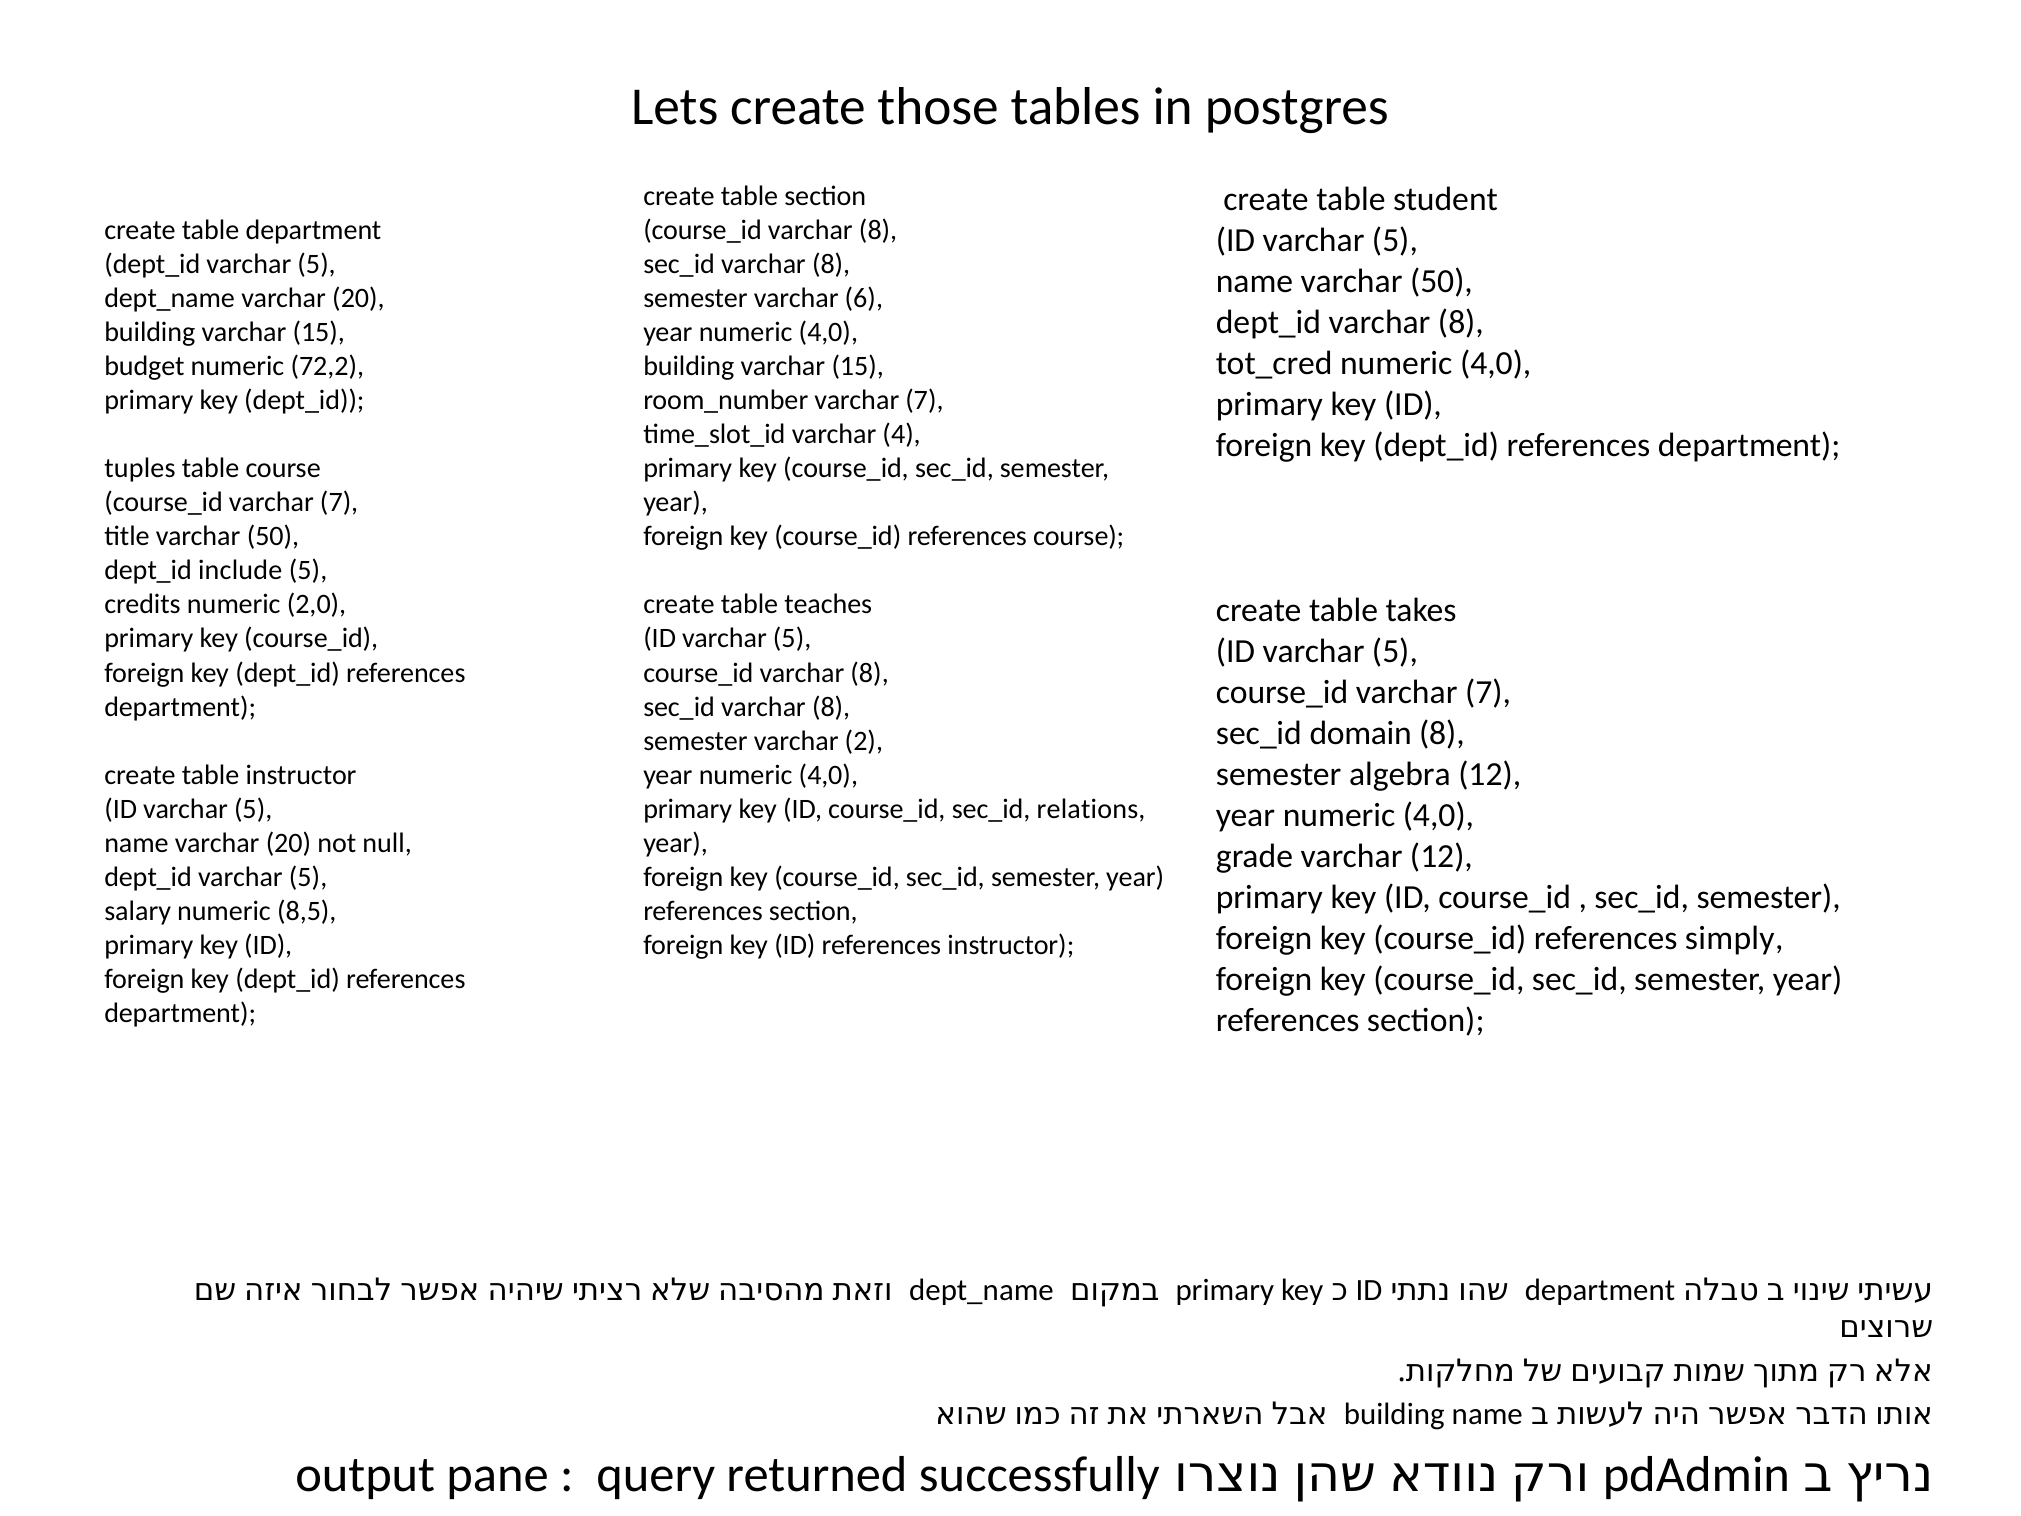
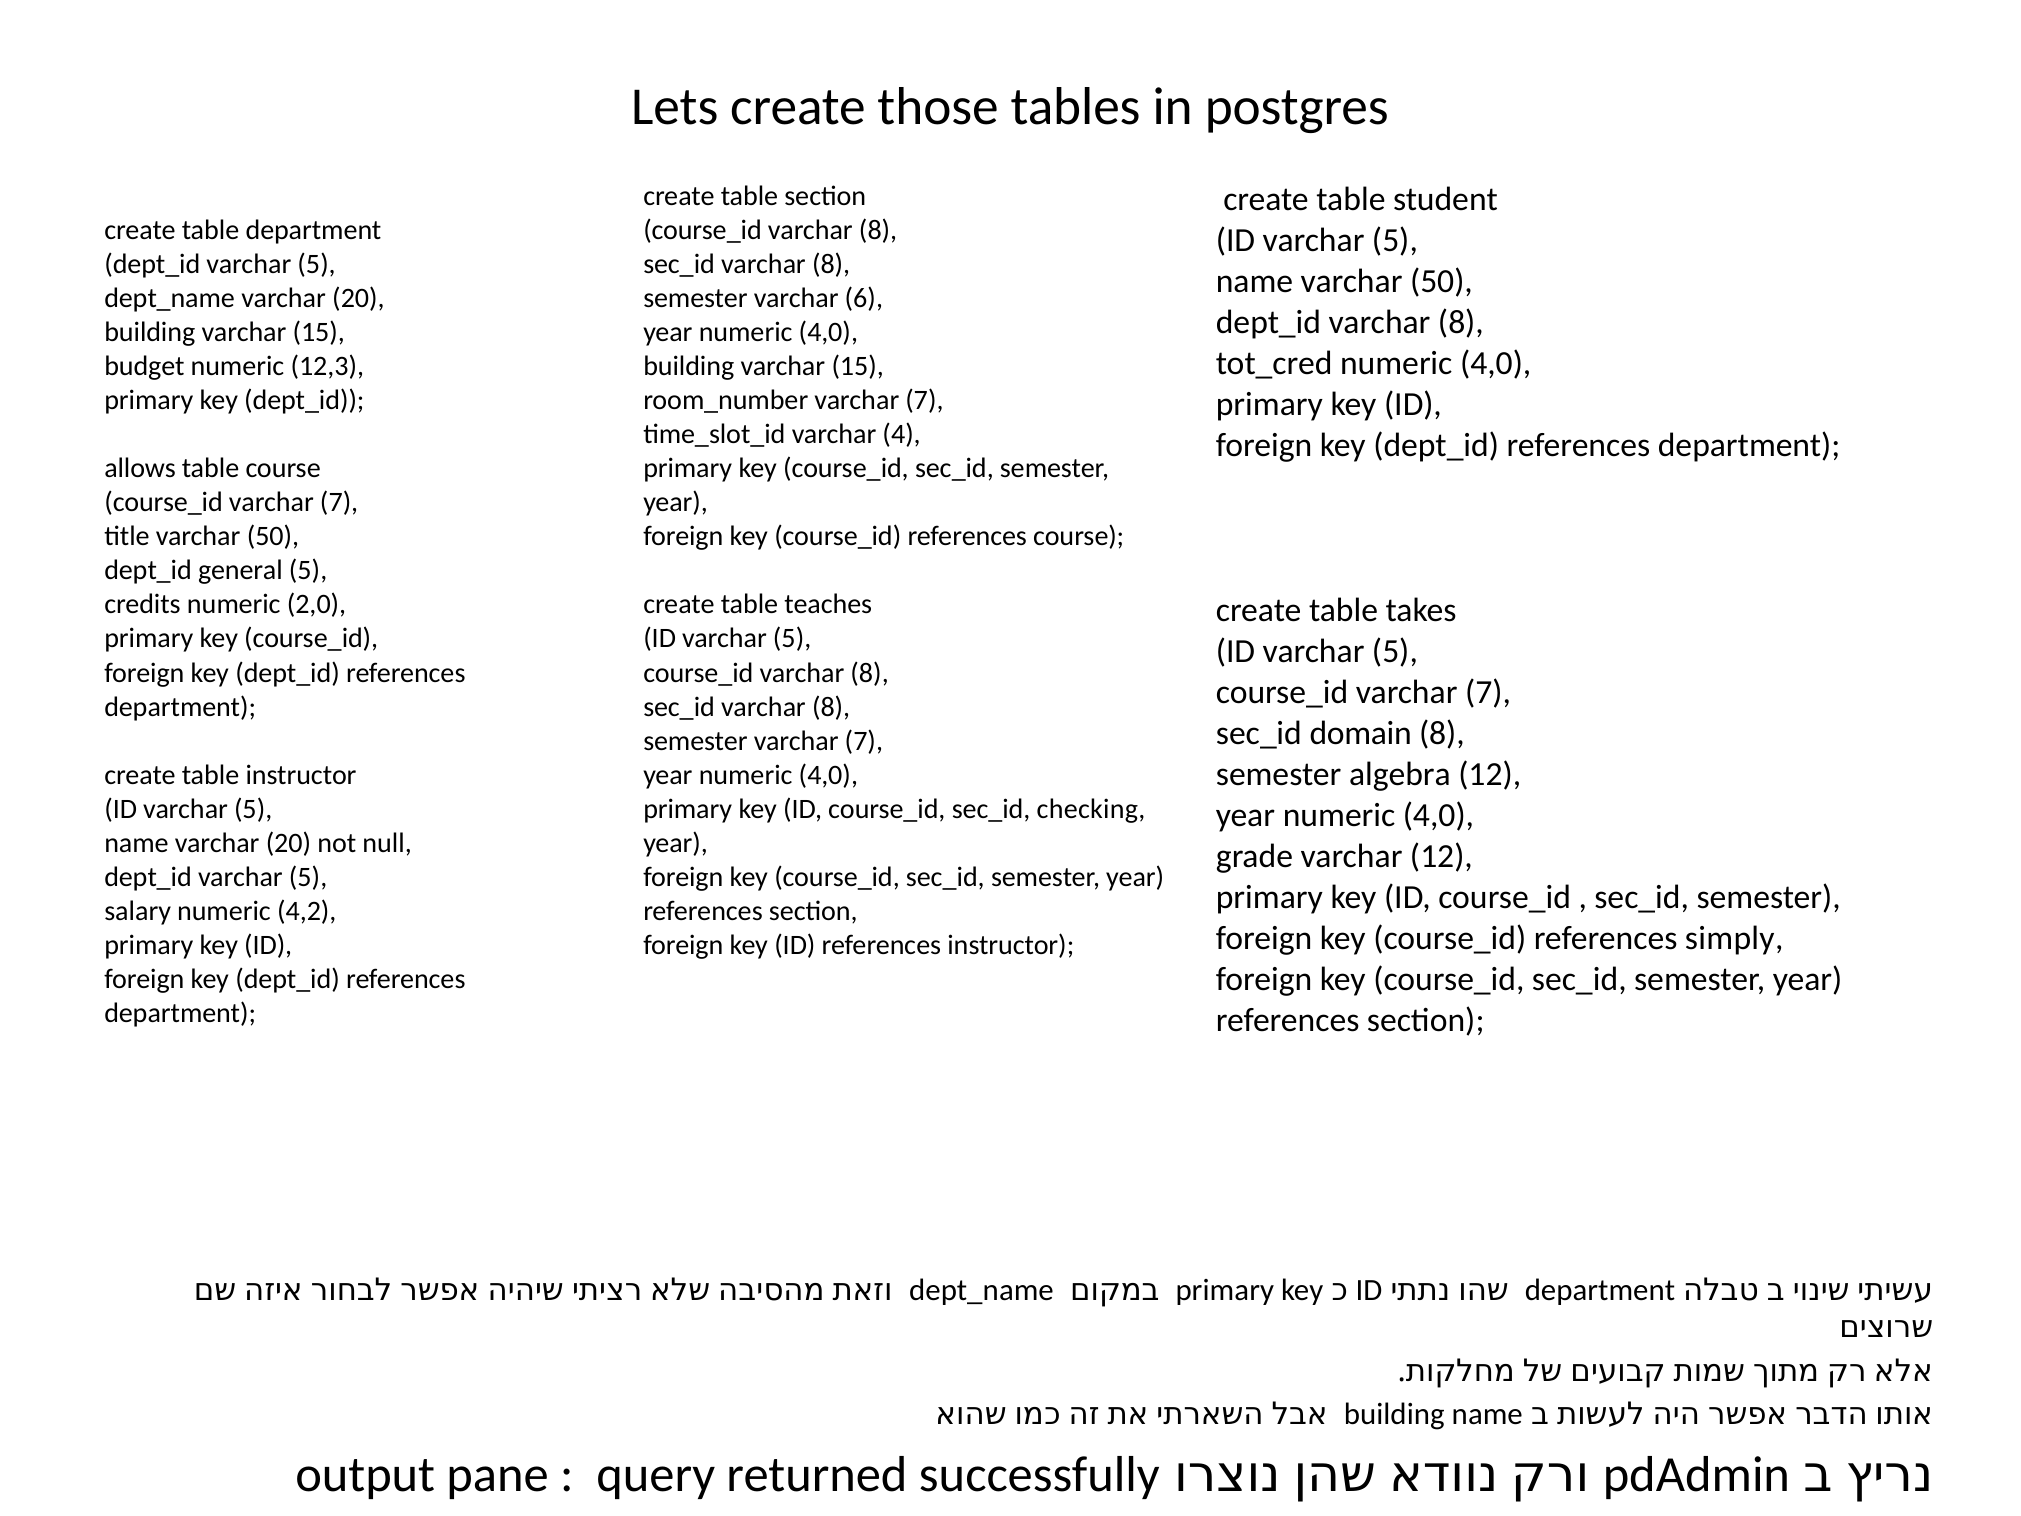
72,2: 72,2 -> 12,3
tuples: tuples -> allows
include: include -> general
semester varchar 2: 2 -> 7
relations: relations -> checking
8,5: 8,5 -> 4,2
